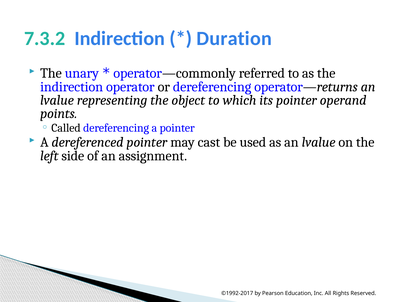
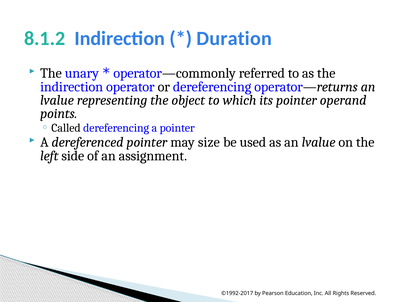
7.3.2: 7.3.2 -> 8.1.2
cast: cast -> size
